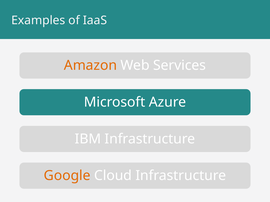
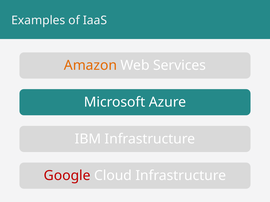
Google colour: orange -> red
